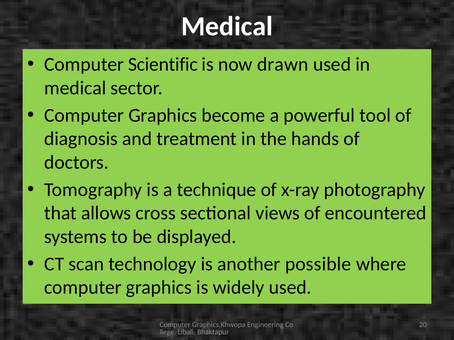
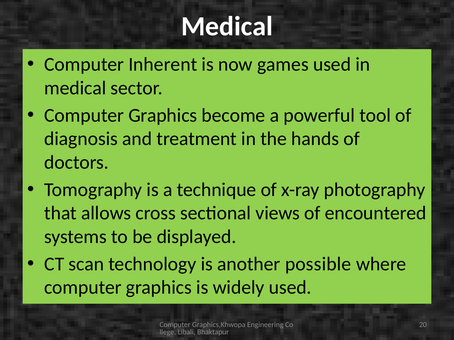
Scientific: Scientific -> Inherent
drawn: drawn -> games
